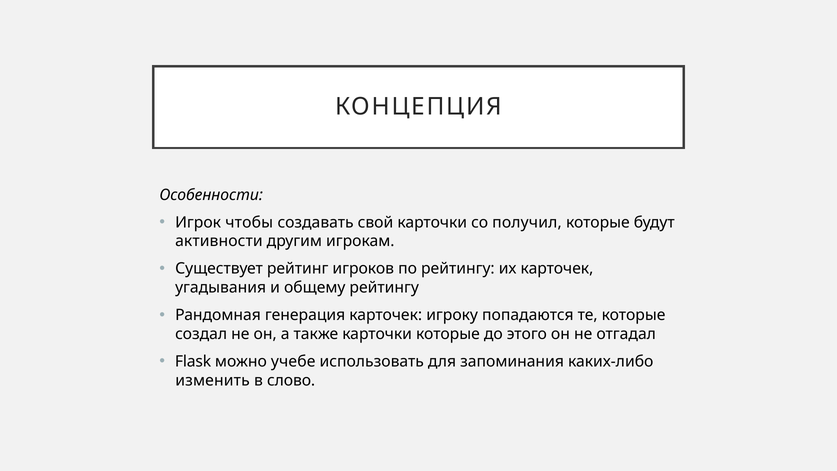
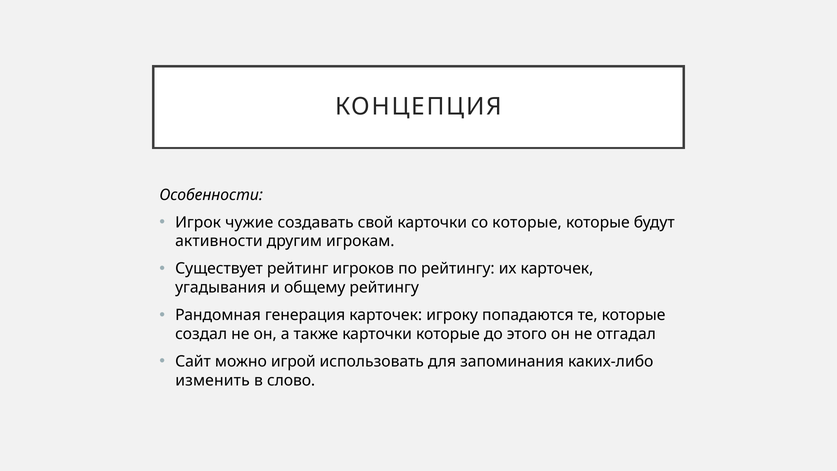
чтобы: чтобы -> чужие
со получил: получил -> которые
Flask: Flask -> Сайт
учебе: учебе -> игрой
